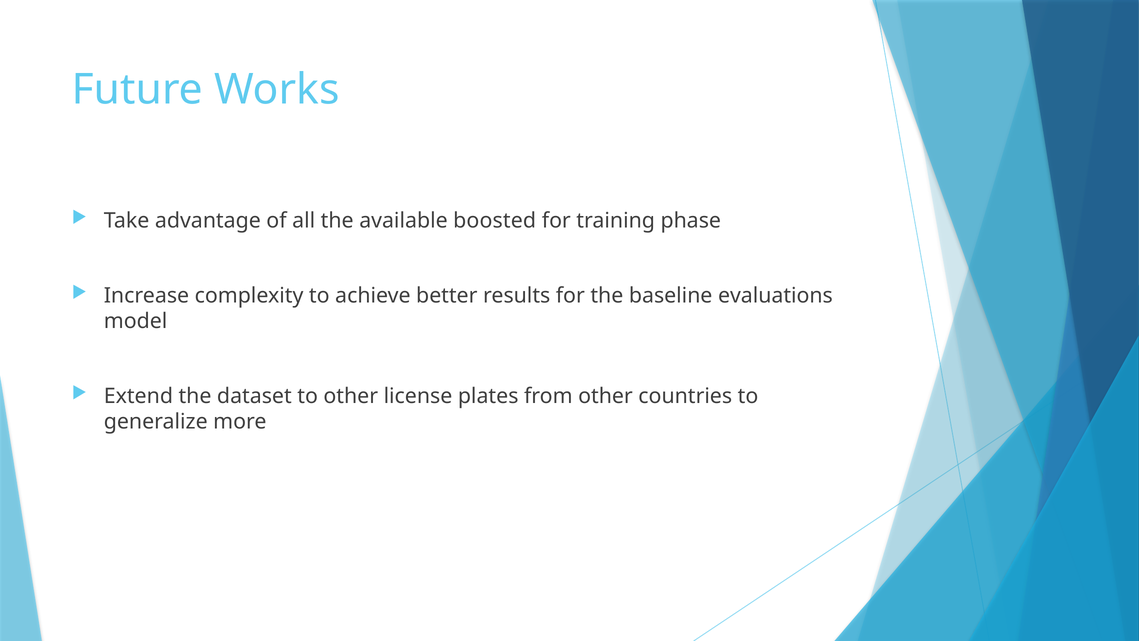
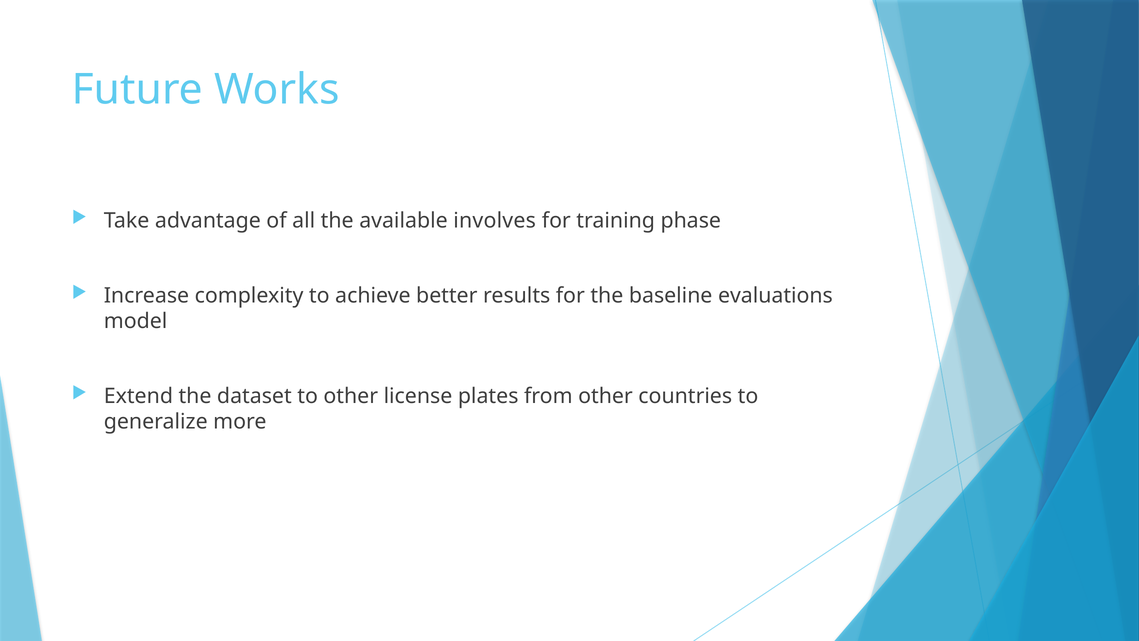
boosted: boosted -> involves
